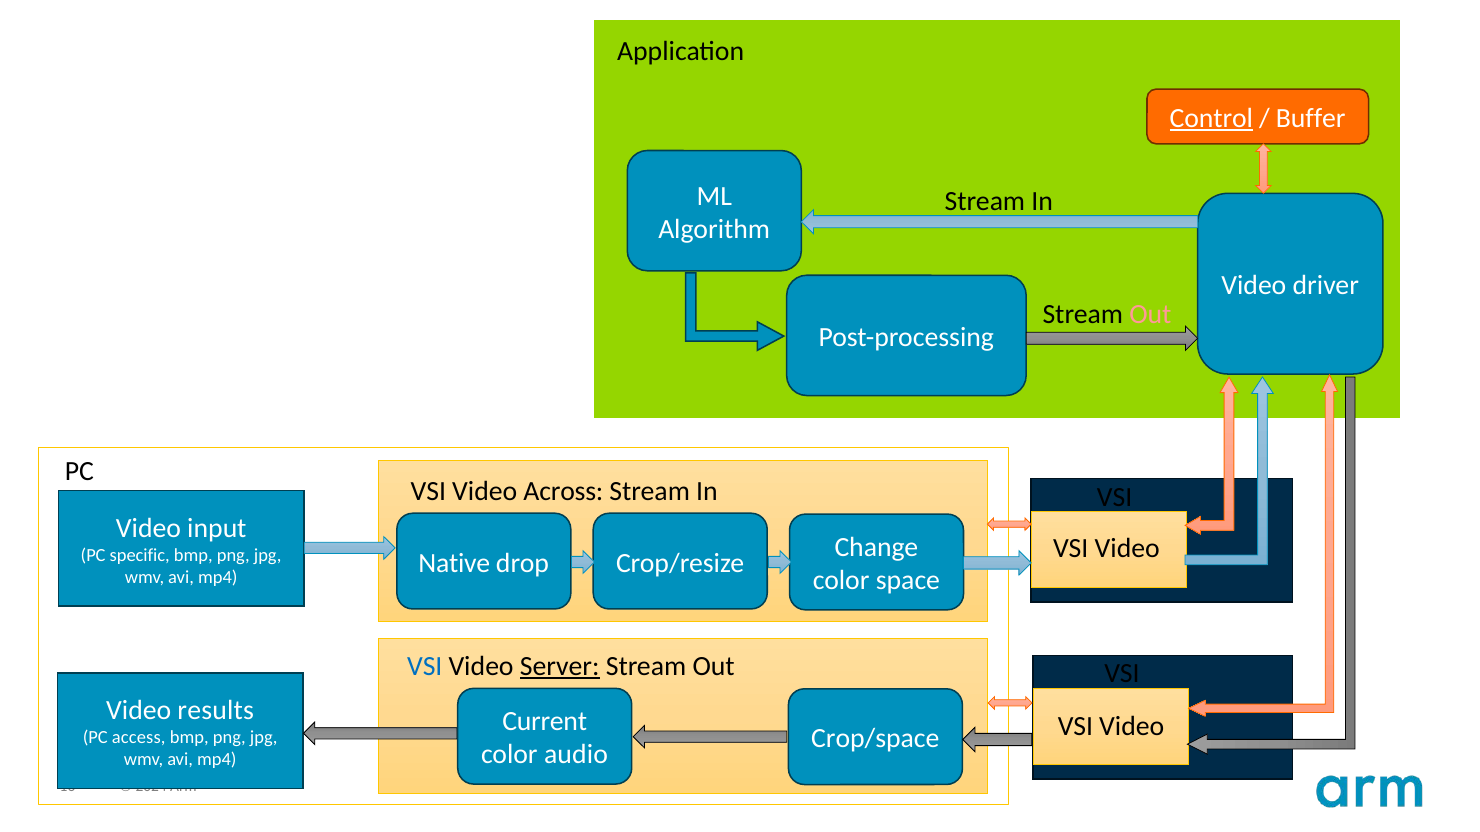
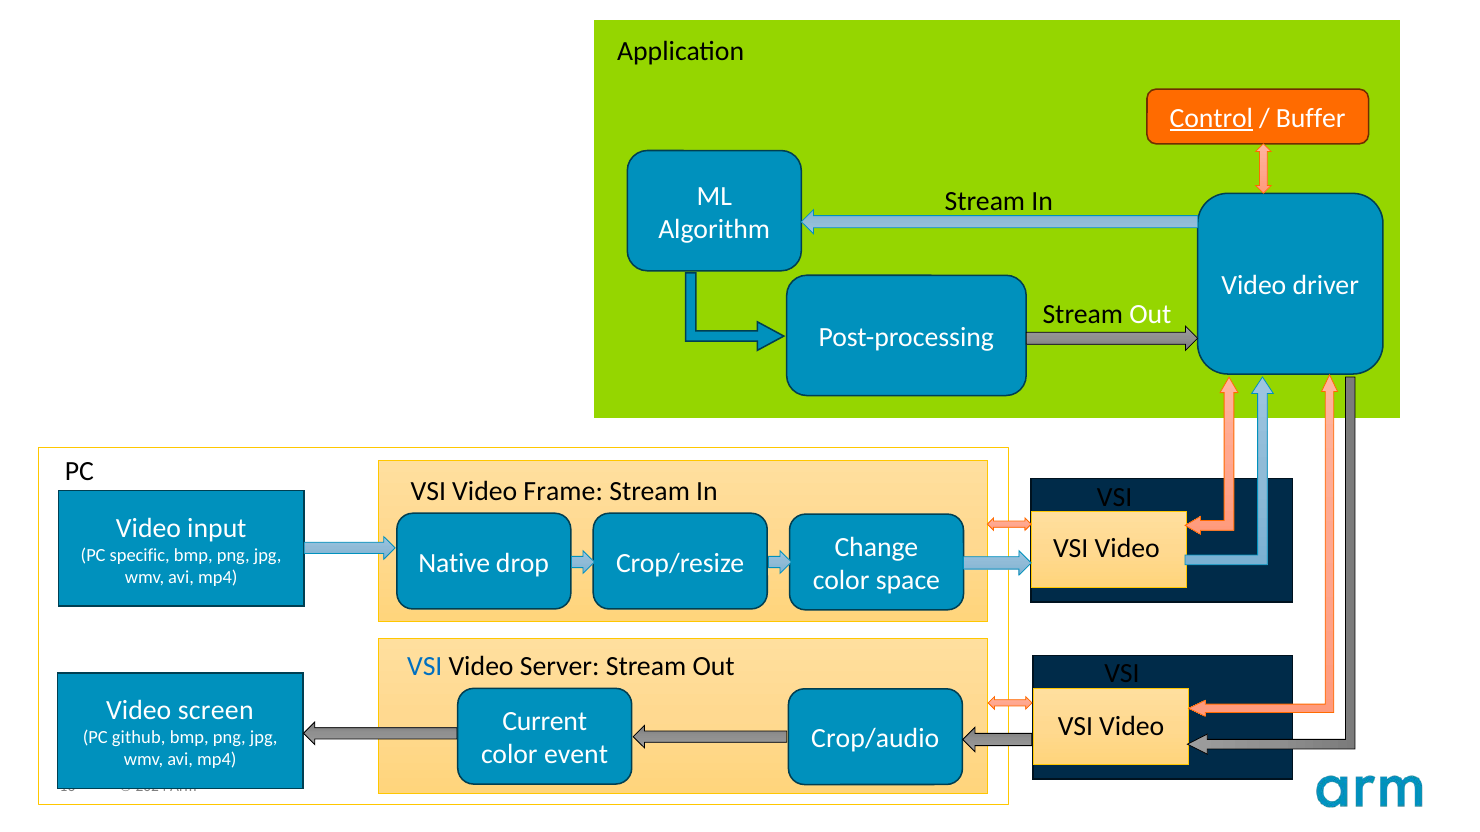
Out at (1150, 315) colour: pink -> white
Across: Across -> Frame
Server underline: present -> none
results: results -> screen
Crop/space: Crop/space -> Crop/audio
access: access -> github
audio: audio -> event
